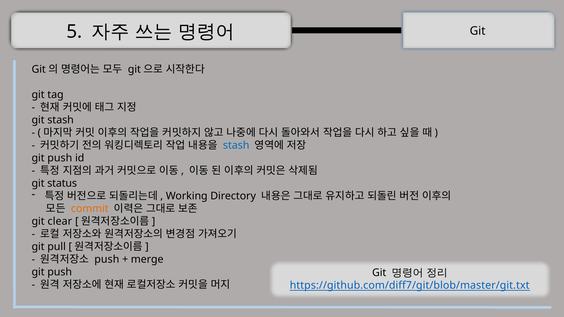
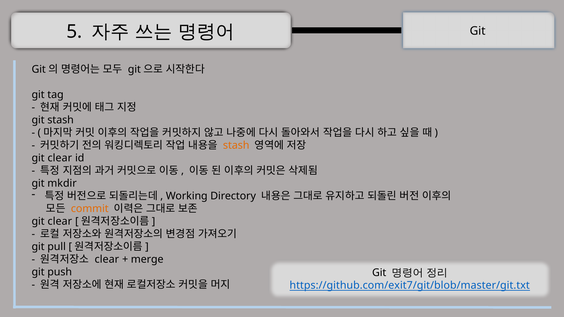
stash at (236, 145) colour: blue -> orange
push at (60, 158): push -> clear
status: status -> mkdir
push at (107, 260): push -> clear
https://github.com/diff7/git/blob/master/git.txt: https://github.com/diff7/git/blob/master/git.txt -> https://github.com/exit7/git/blob/master/git.txt
